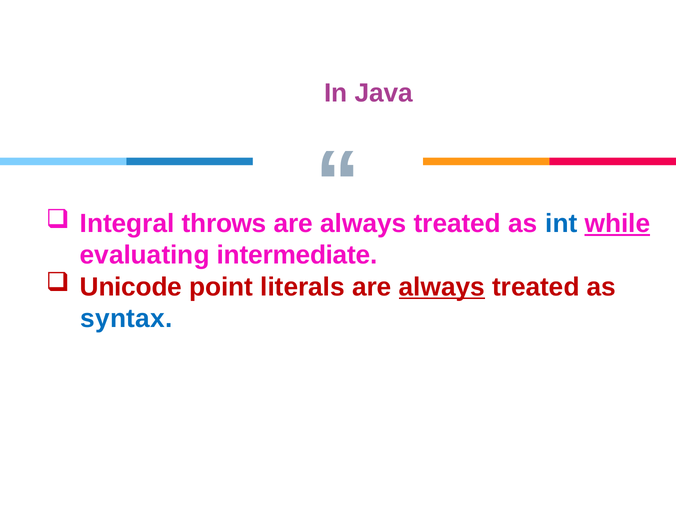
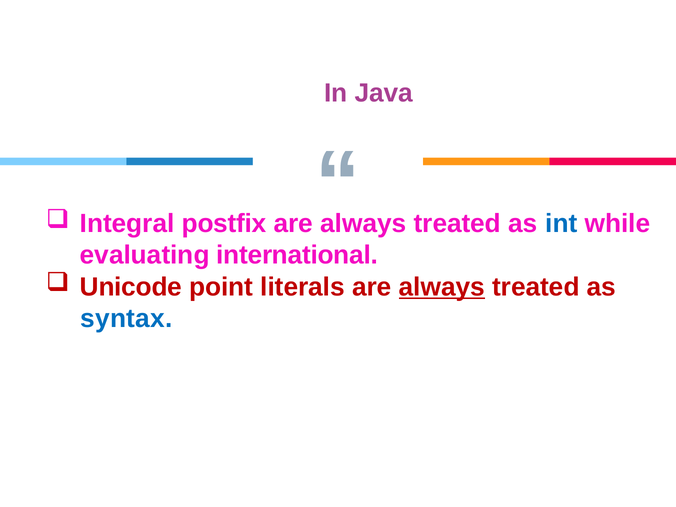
throws: throws -> postfix
while underline: present -> none
intermediate: intermediate -> international
